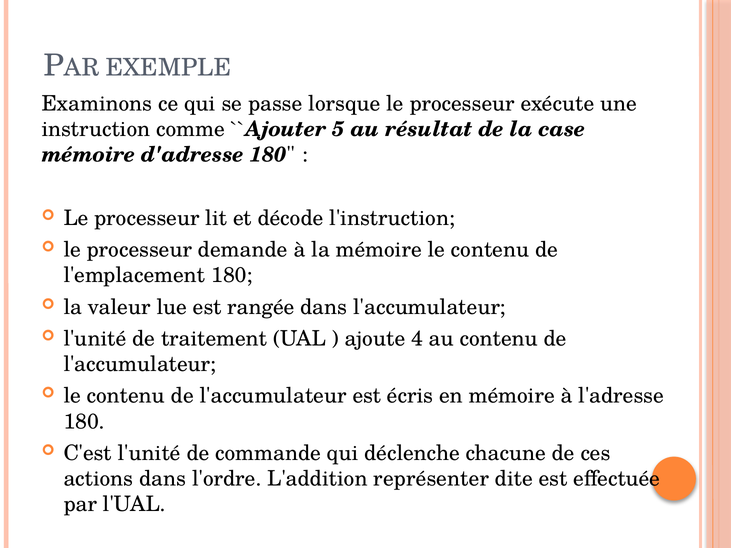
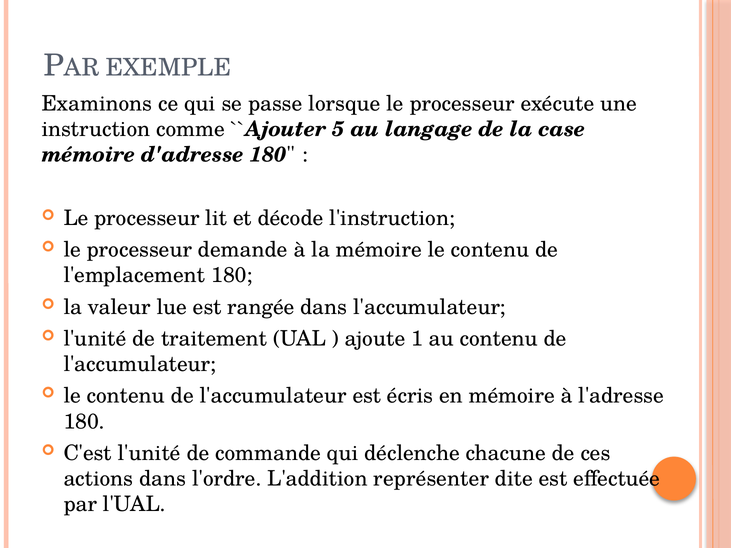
résultat: résultat -> langage
4: 4 -> 1
